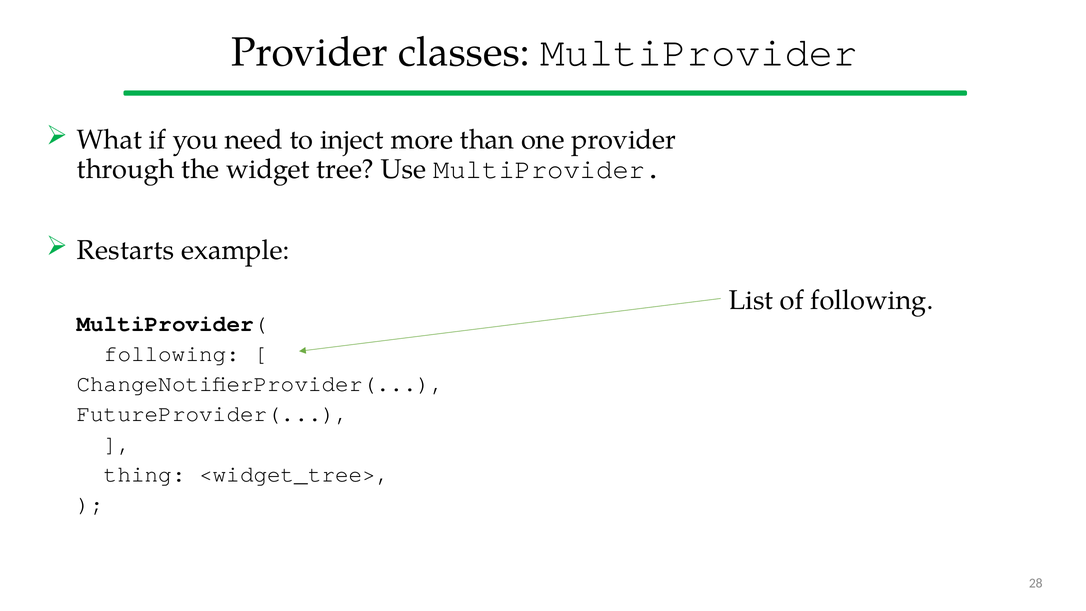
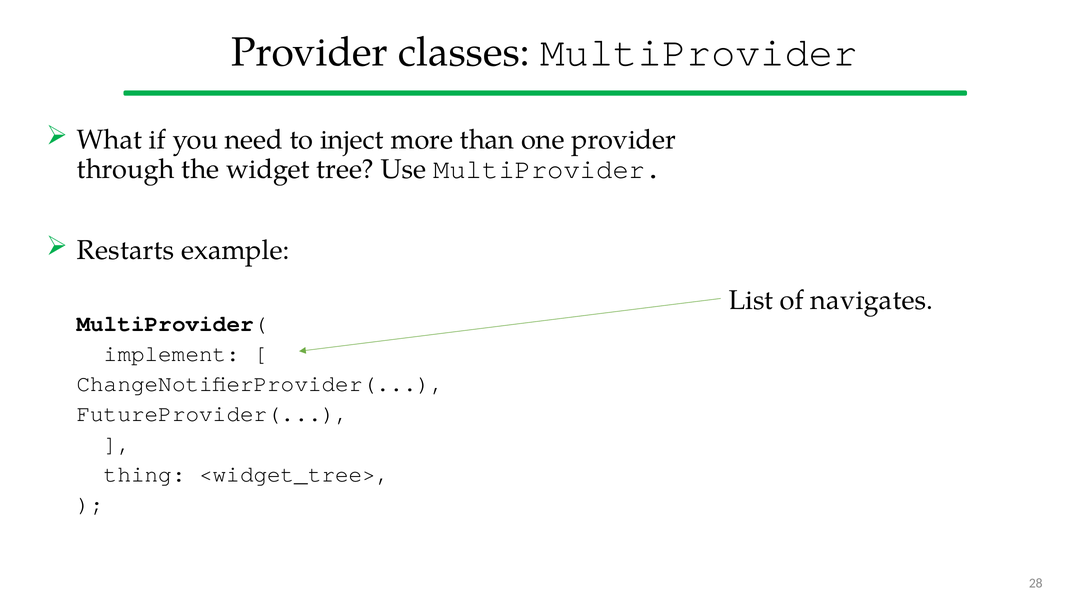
of following: following -> navigates
following at (172, 354): following -> implement
